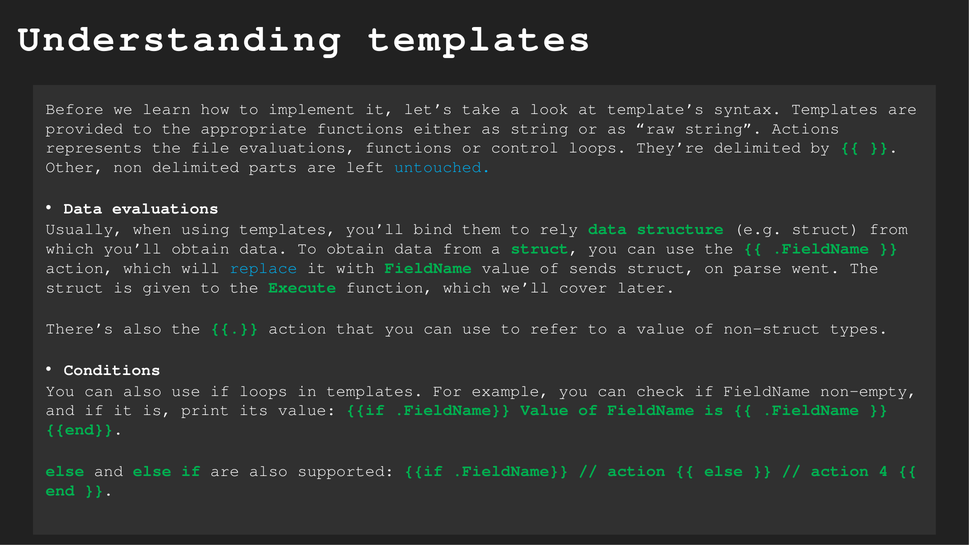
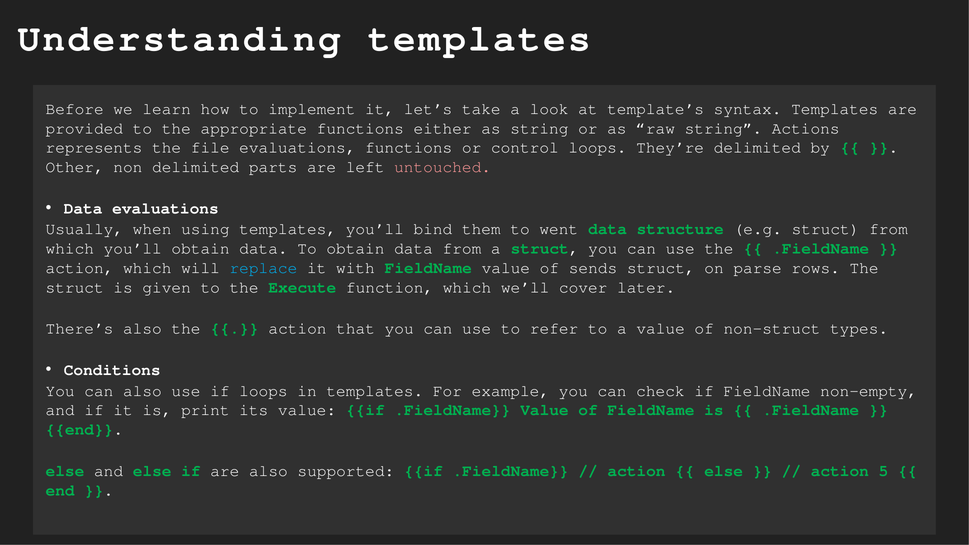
untouched colour: light blue -> pink
rely: rely -> went
went: went -> rows
4: 4 -> 5
